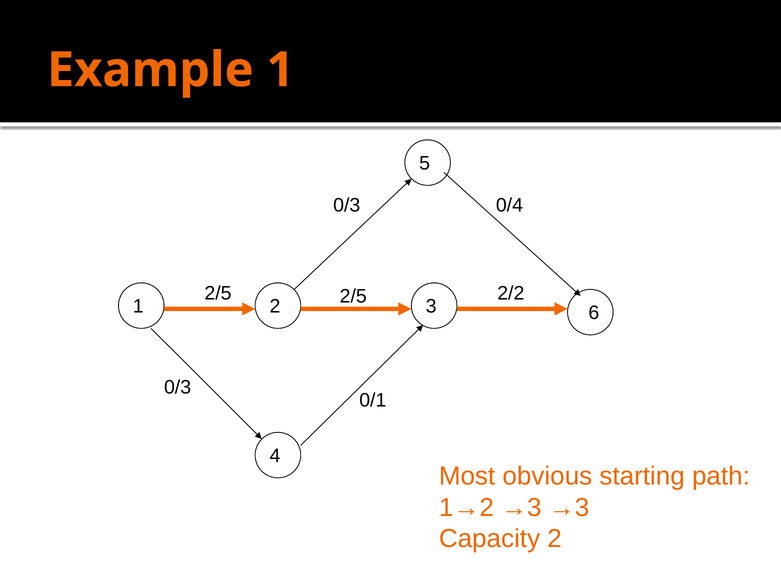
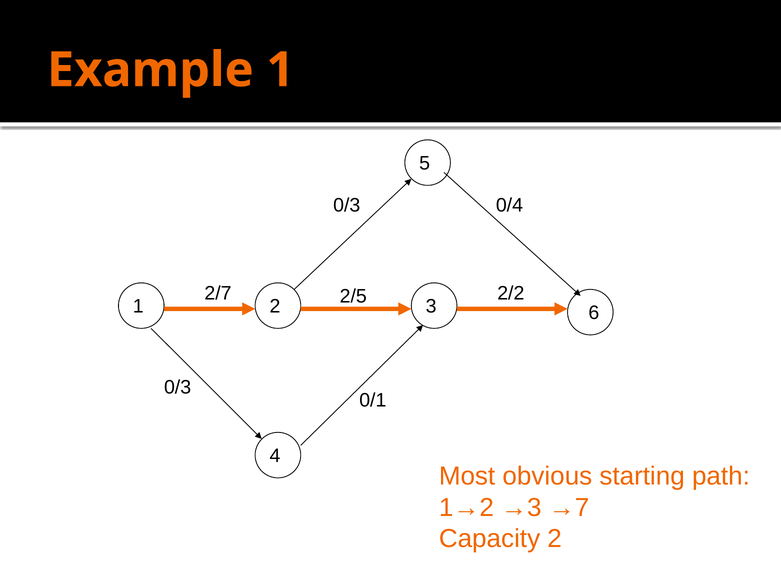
2/5 at (218, 294): 2/5 -> 2/7
→3 →3: →3 -> →7
